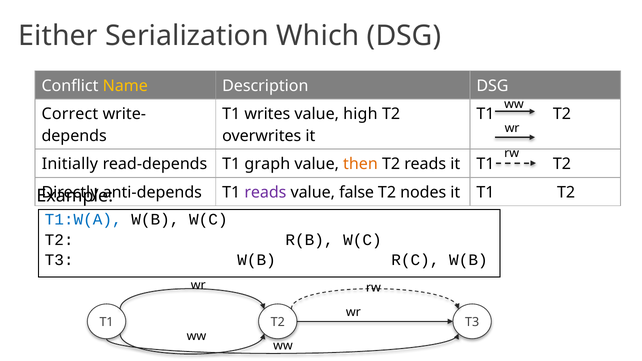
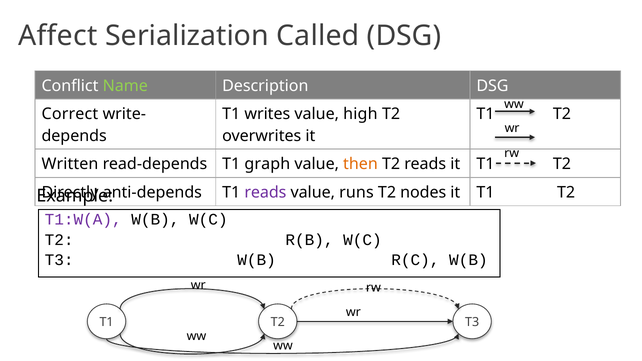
Either: Either -> Affect
Which: Which -> Called
Name colour: yellow -> light green
Initially: Initially -> Written
false: false -> runs
T1:W(A colour: blue -> purple
